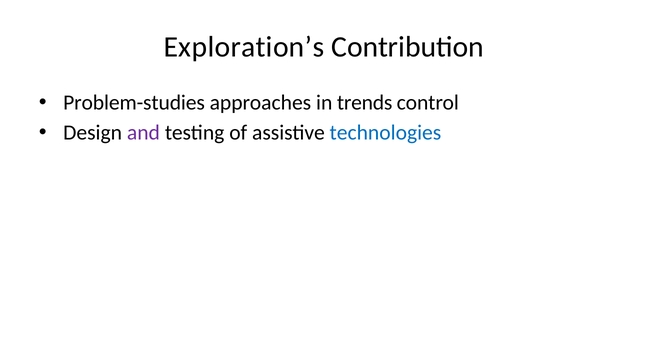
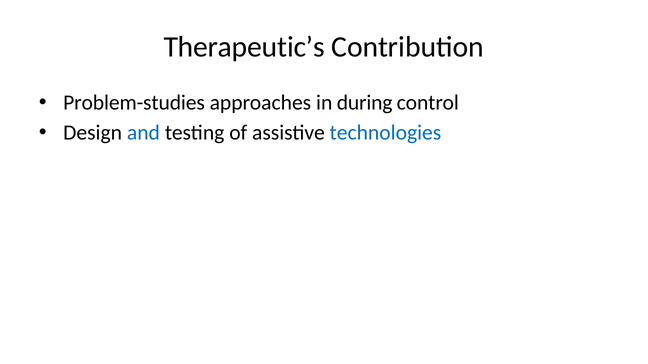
Exploration’s: Exploration’s -> Therapeutic’s
trends: trends -> during
and colour: purple -> blue
